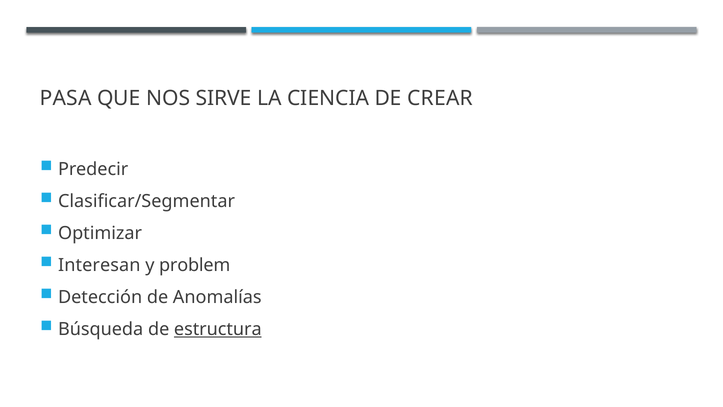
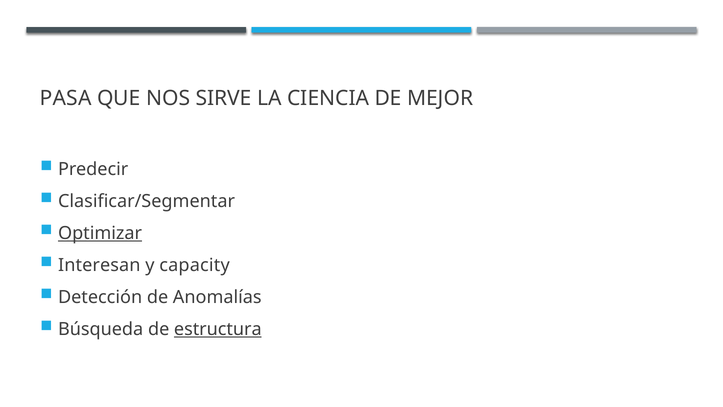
CREAR: CREAR -> MEJOR
Optimizar underline: none -> present
problem: problem -> capacity
